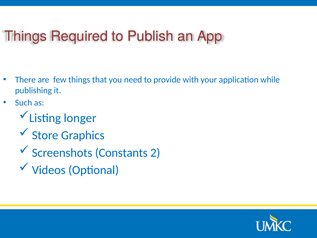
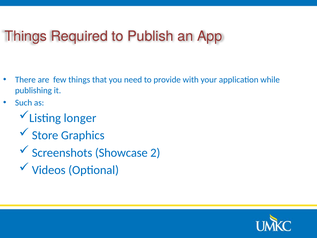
Constants: Constants -> Showcase
